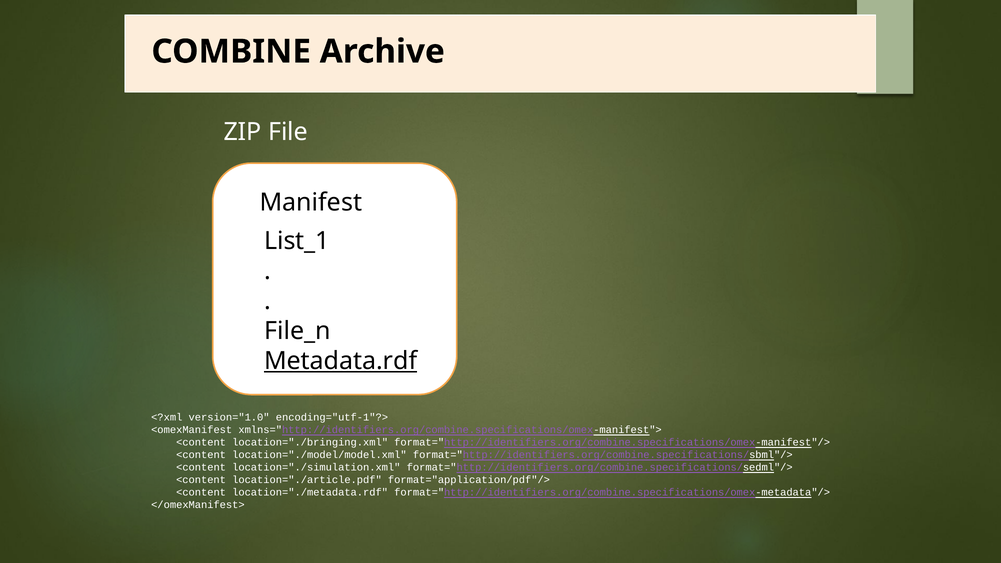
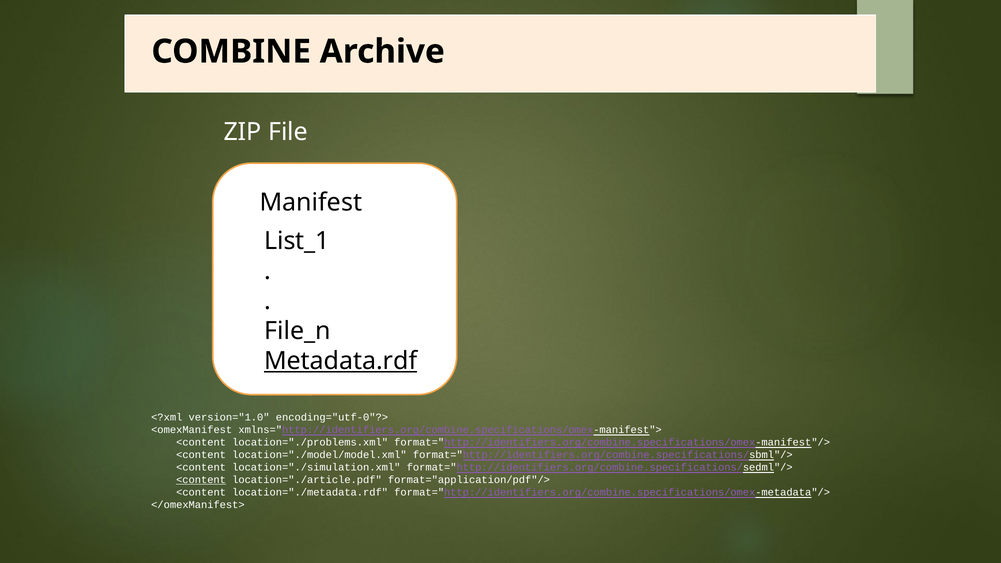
encoding="utf-1"?>: encoding="utf-1"?> -> encoding="utf-0"?>
location="./bringing.xml: location="./bringing.xml -> location="./problems.xml
<content at (201, 480) underline: none -> present
